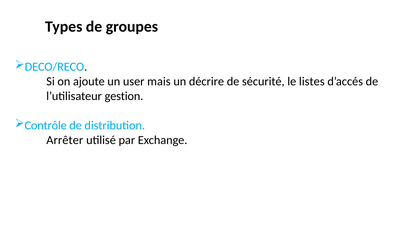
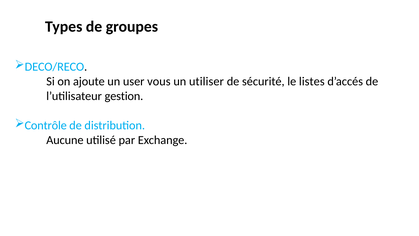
mais: mais -> vous
décrire: décrire -> utiliser
Arrêter: Arrêter -> Aucune
